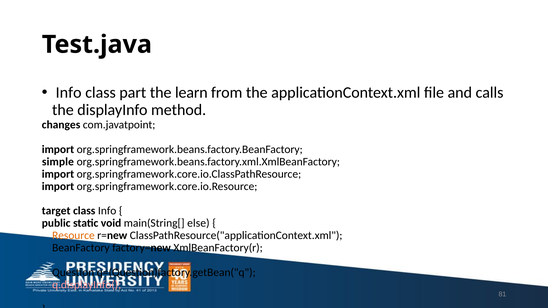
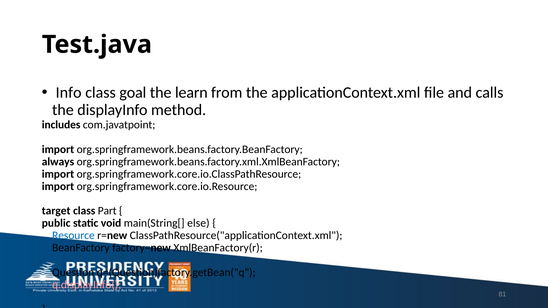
part: part -> goal
changes: changes -> includes
simple: simple -> always
class Info: Info -> Part
Resource colour: orange -> blue
